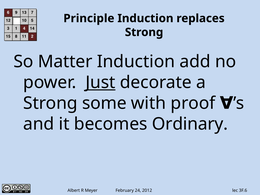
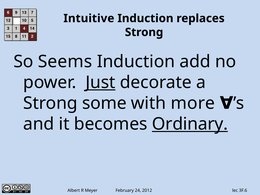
Principle: Principle -> Intuitive
Matter: Matter -> Seems
proof: proof -> more
Ordinary underline: none -> present
